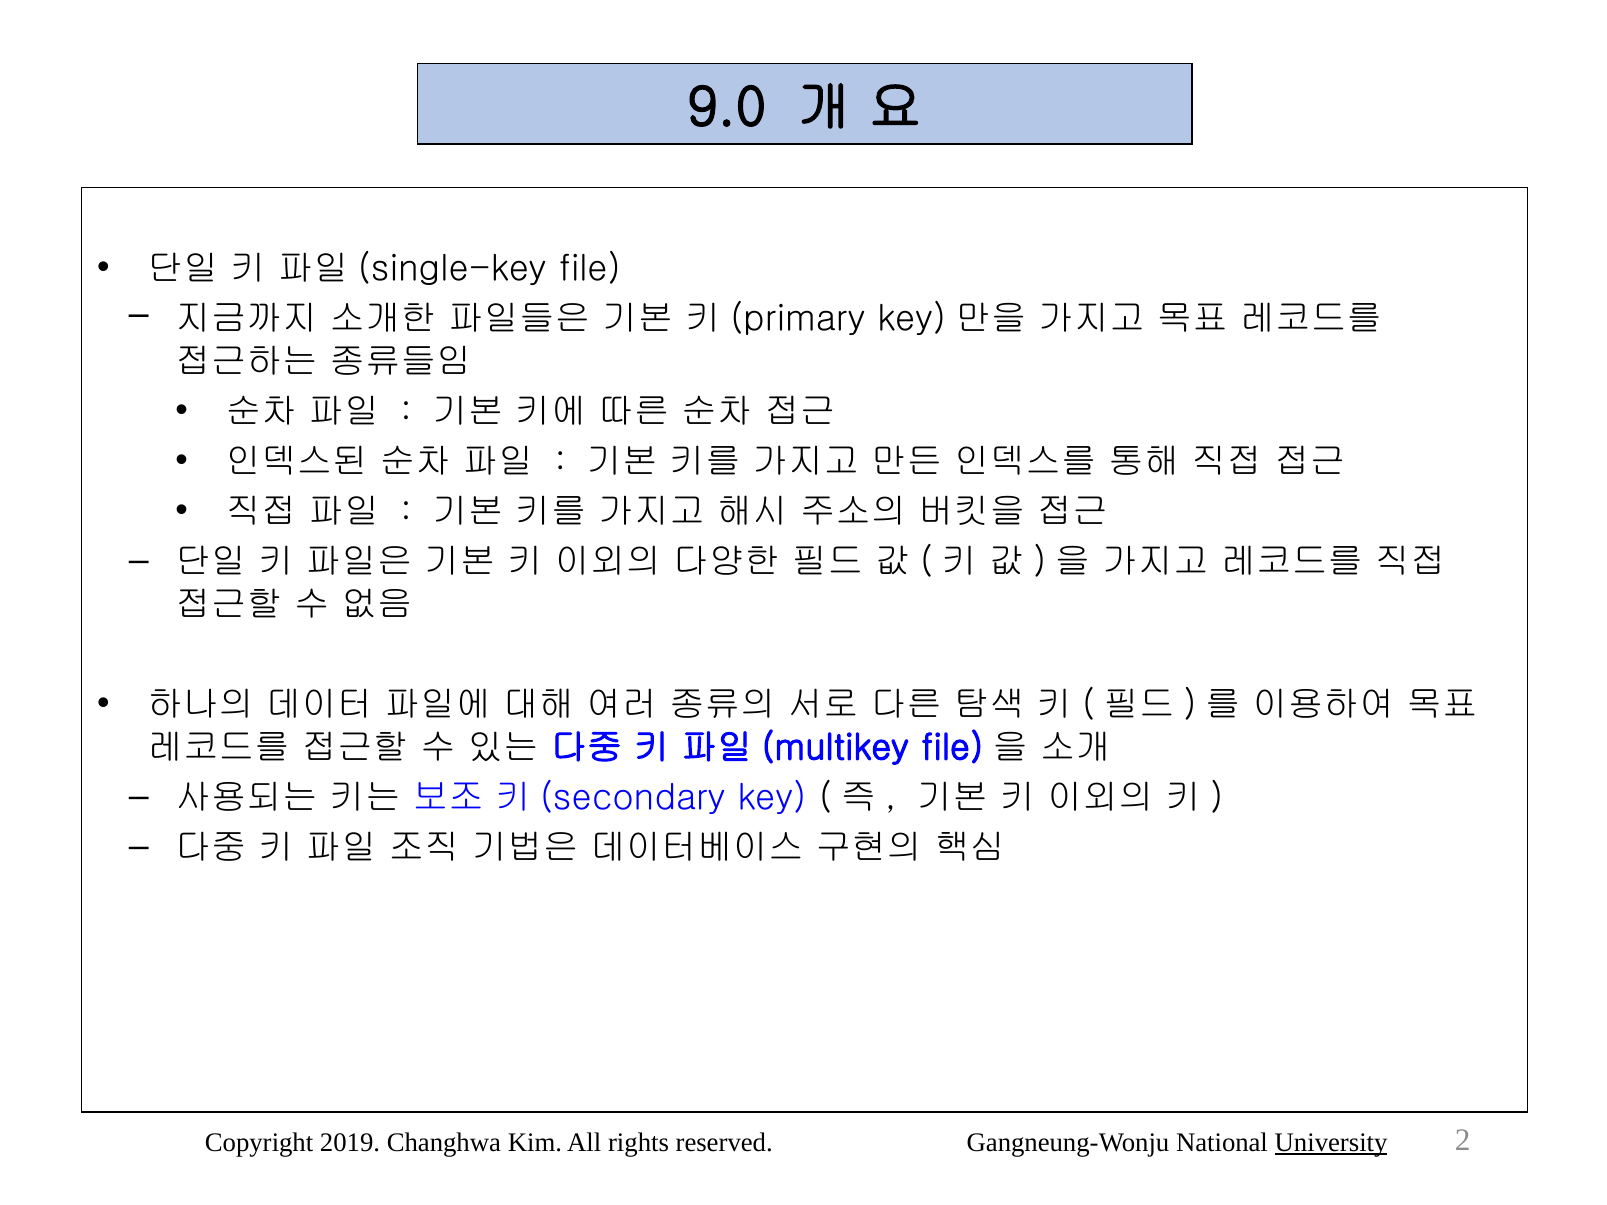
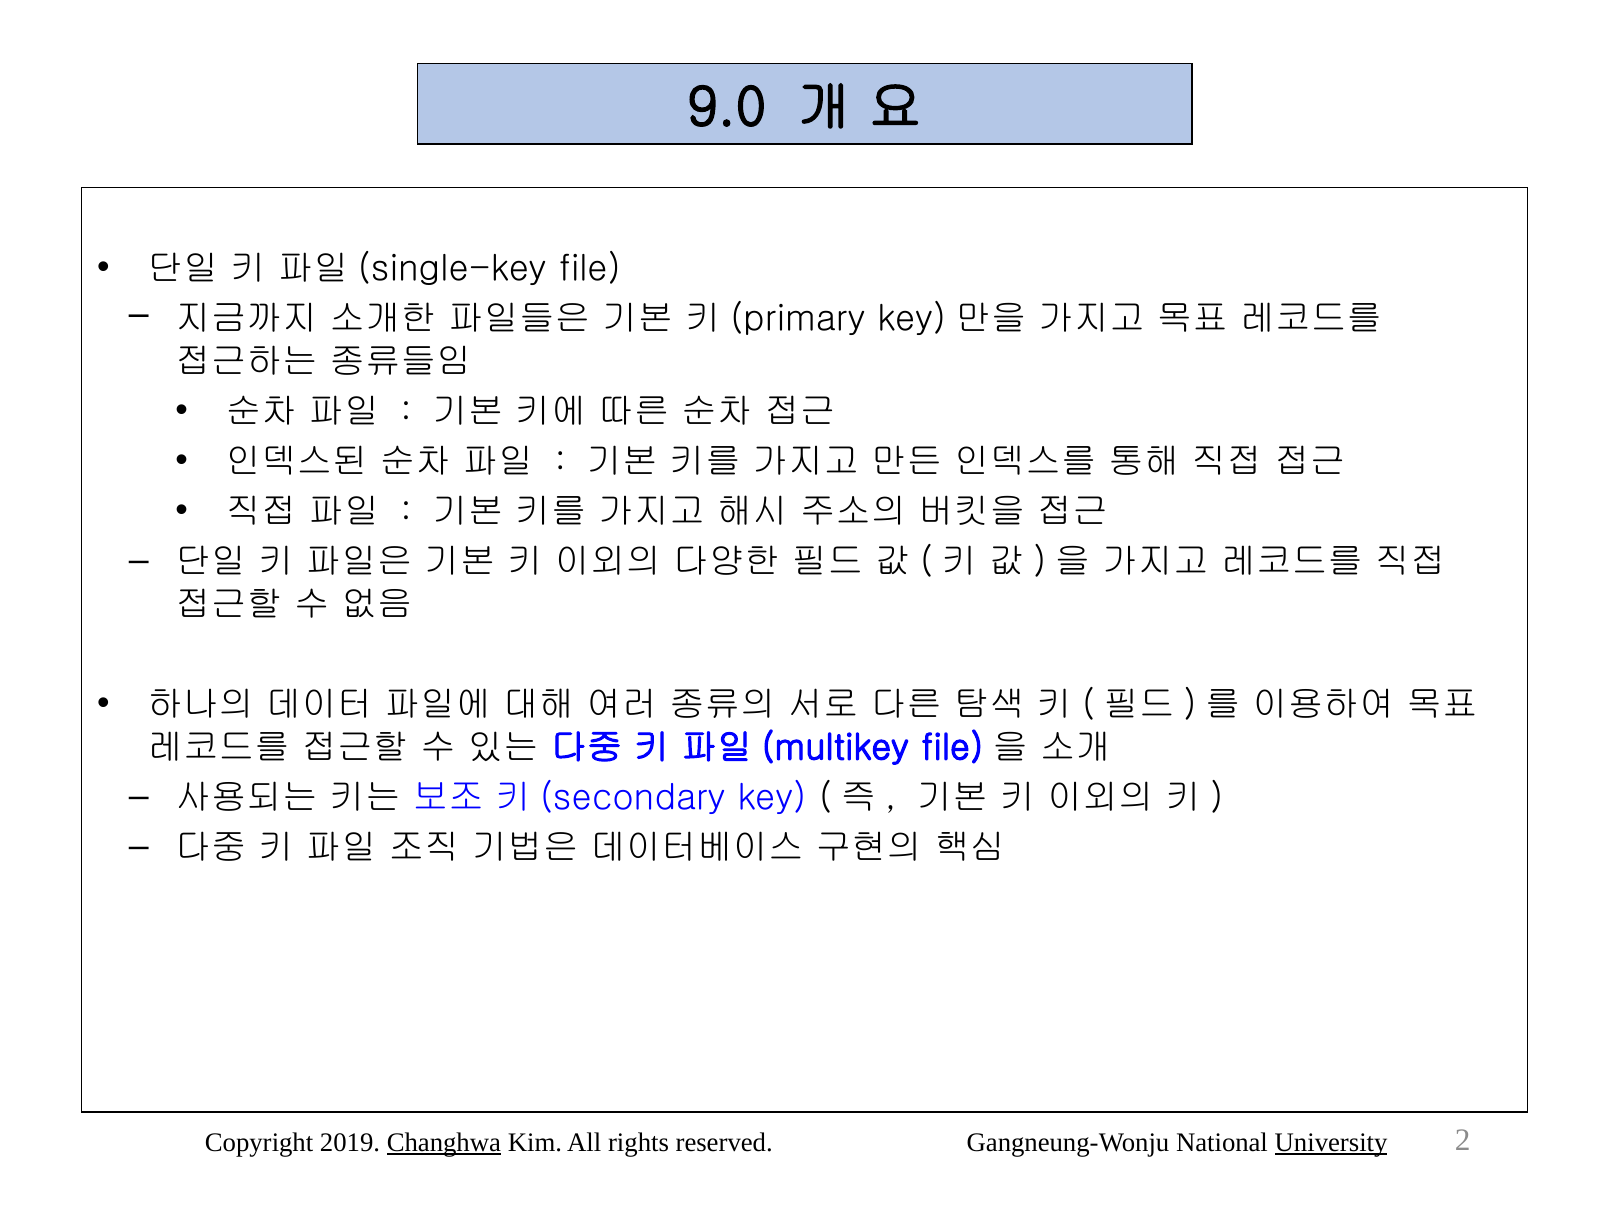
Changhwa underline: none -> present
